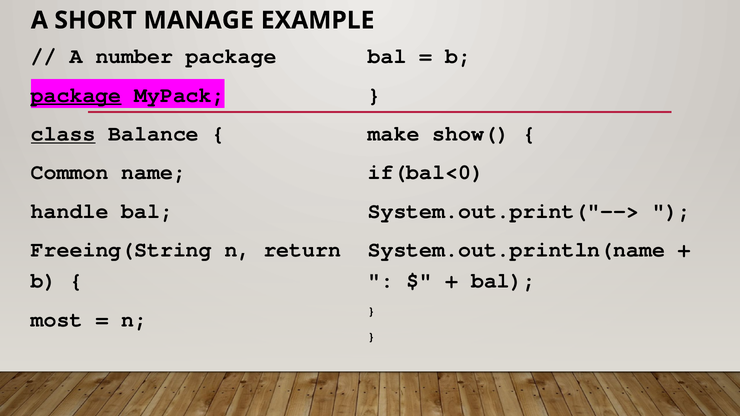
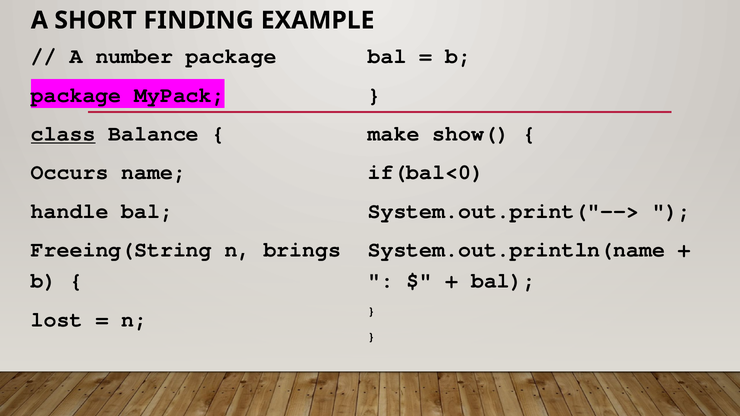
MANAGE: MANAGE -> FINDING
package at (76, 95) underline: present -> none
Common: Common -> Occurs
return: return -> brings
most: most -> lost
